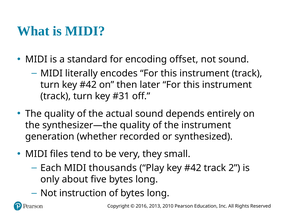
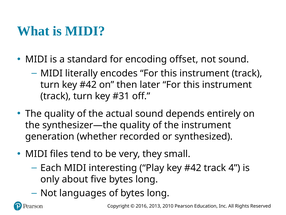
thousands: thousands -> interesting
2: 2 -> 4
instruction: instruction -> languages
